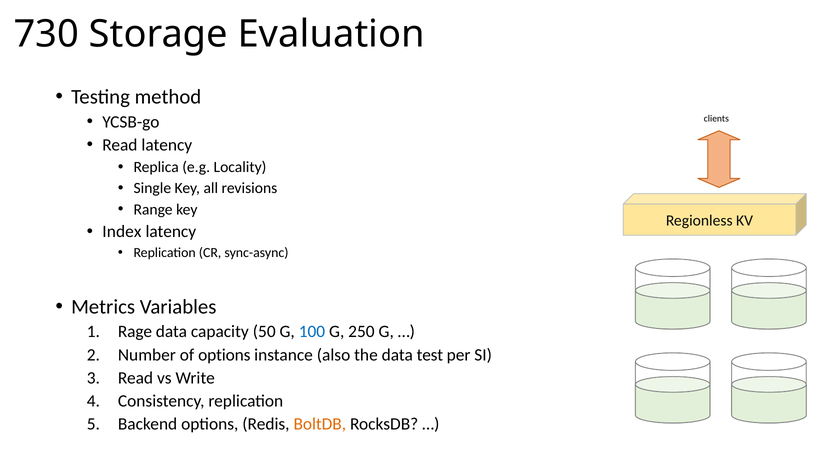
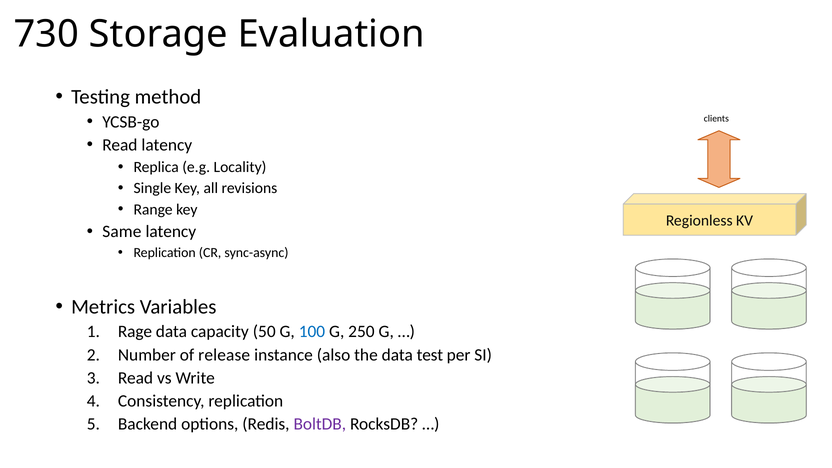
Index: Index -> Same
of options: options -> release
BoltDB colour: orange -> purple
